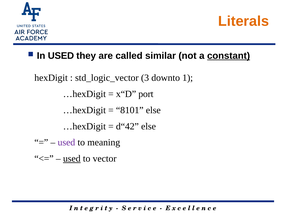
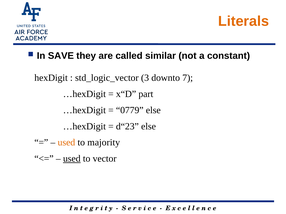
In USED: USED -> SAVE
constant underline: present -> none
1: 1 -> 7
port: port -> part
8101: 8101 -> 0779
d“42: d“42 -> d“23
used at (66, 143) colour: purple -> orange
meaning: meaning -> majority
